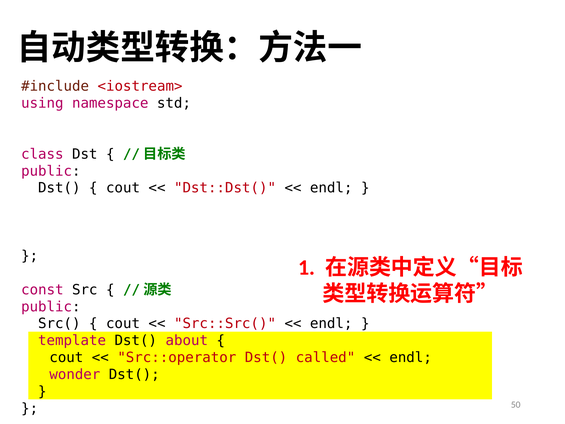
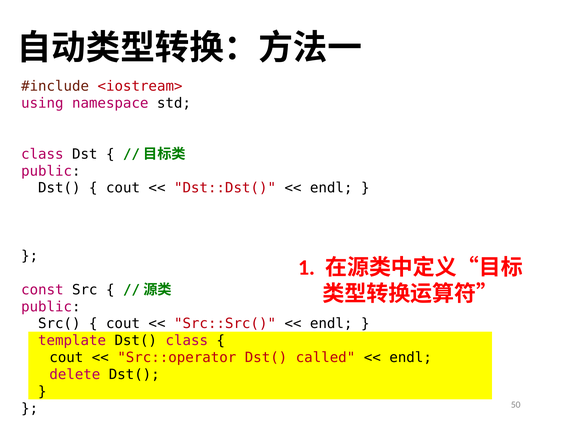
Dst( about: about -> class
wonder: wonder -> delete
